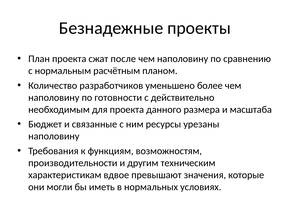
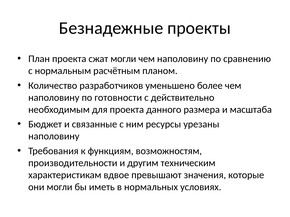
сжат после: после -> могли
